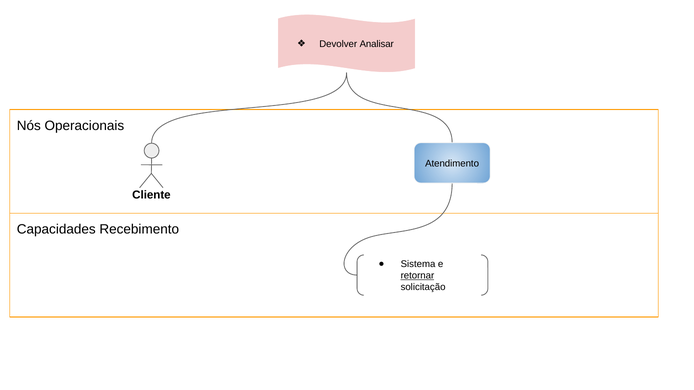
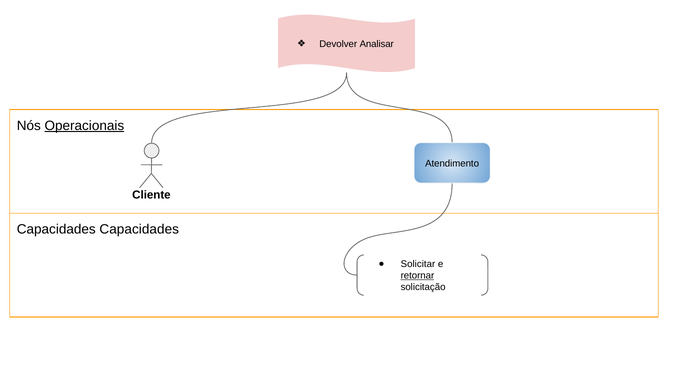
Operacionais underline: none -> present
Capacidades Recebimento: Recebimento -> Capacidades
Sistema: Sistema -> Solicitar
